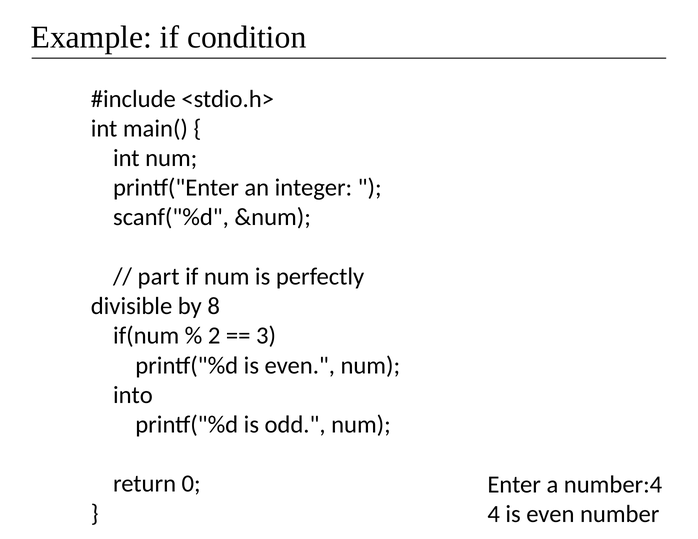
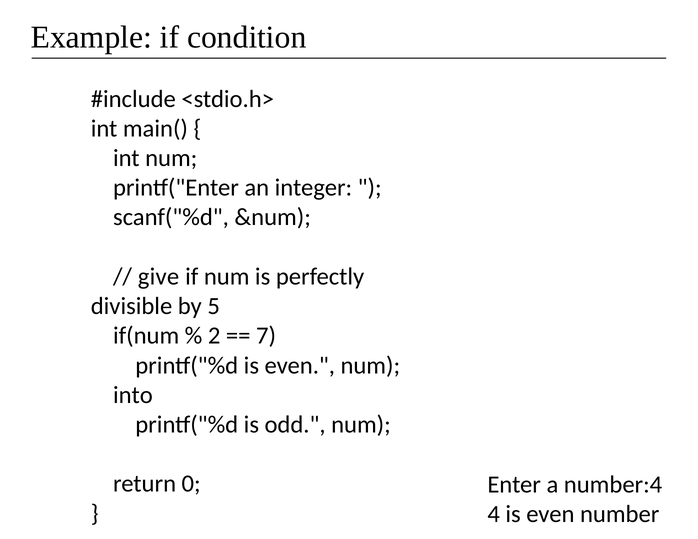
part: part -> give
8: 8 -> 5
3: 3 -> 7
